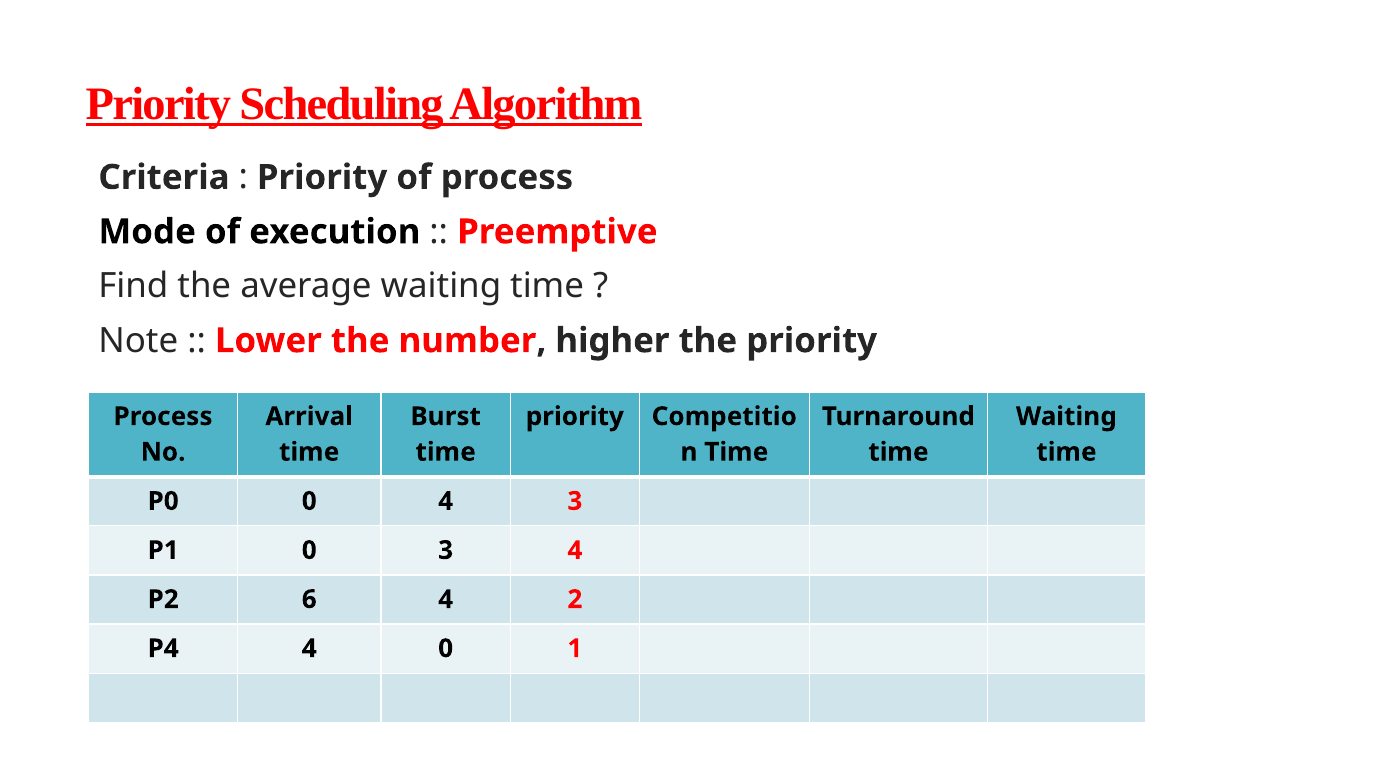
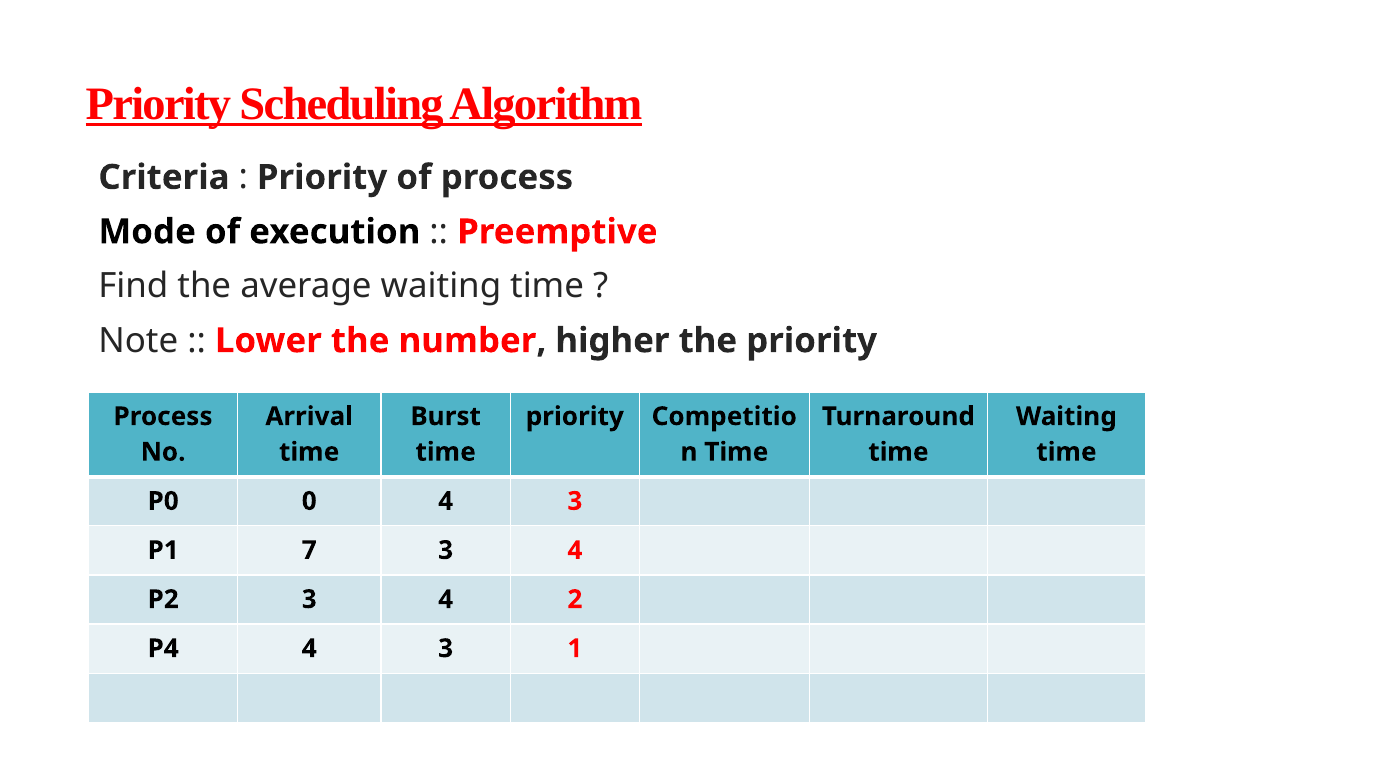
P1 0: 0 -> 7
P2 6: 6 -> 3
P4 4 0: 0 -> 3
